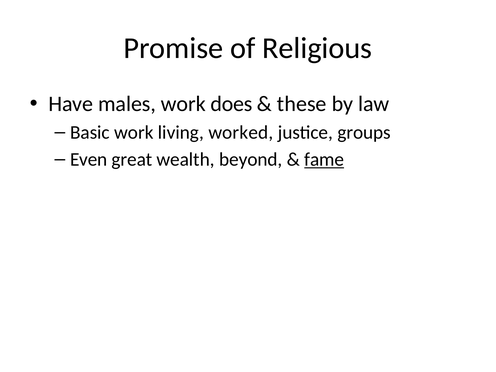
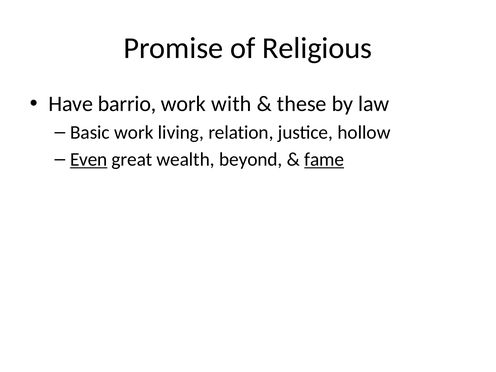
males: males -> barrio
does: does -> with
worked: worked -> relation
groups: groups -> hollow
Even underline: none -> present
